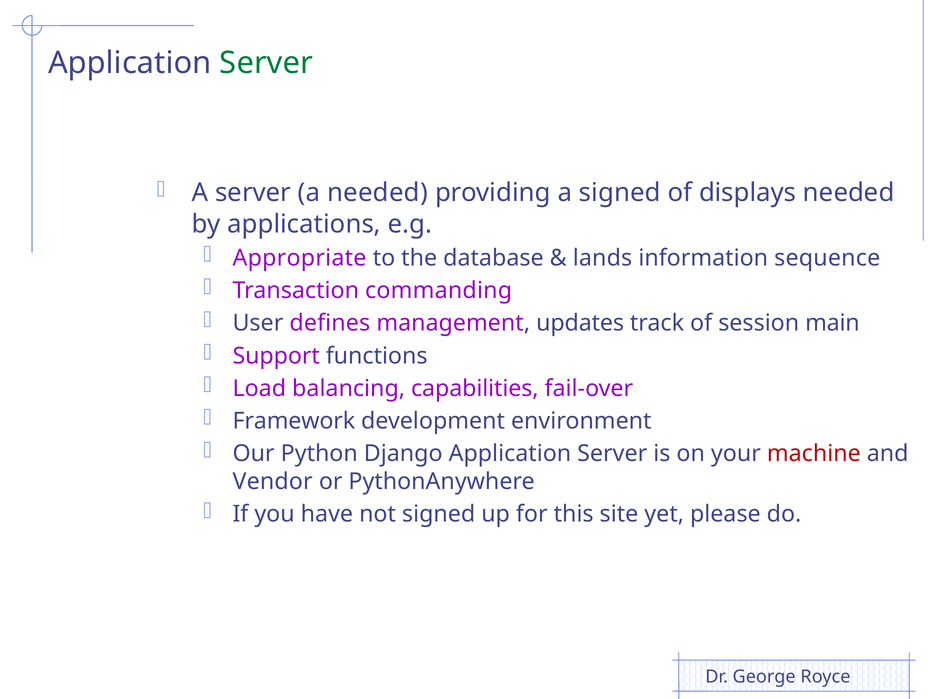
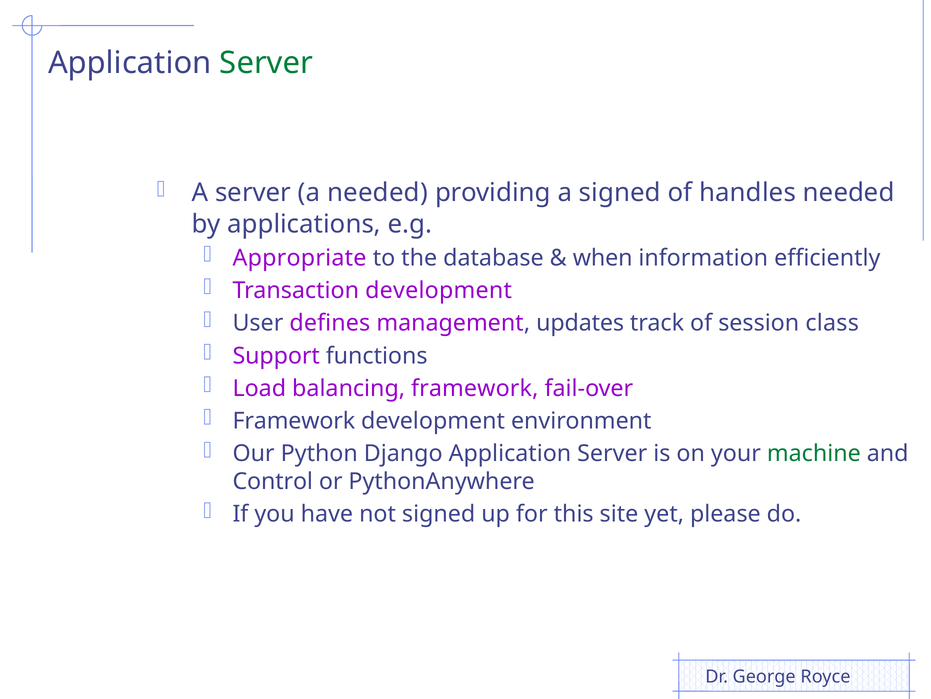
displays: displays -> handles
lands: lands -> when
sequence: sequence -> efficiently
Transaction commanding: commanding -> development
main: main -> class
balancing capabilities: capabilities -> framework
machine colour: red -> green
Vendor: Vendor -> Control
